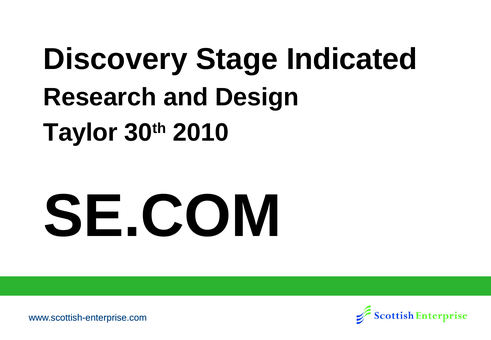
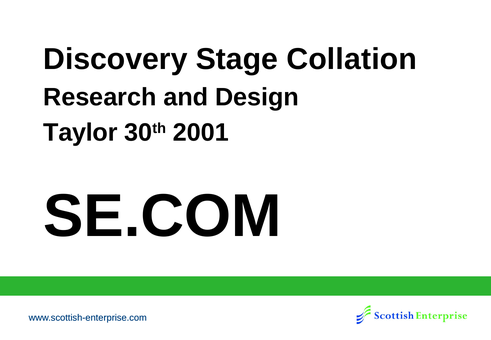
Indicated: Indicated -> Collation
2010: 2010 -> 2001
